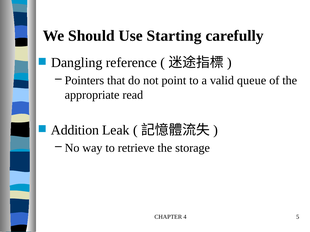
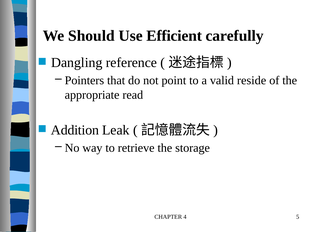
Starting: Starting -> Efficient
queue: queue -> reside
